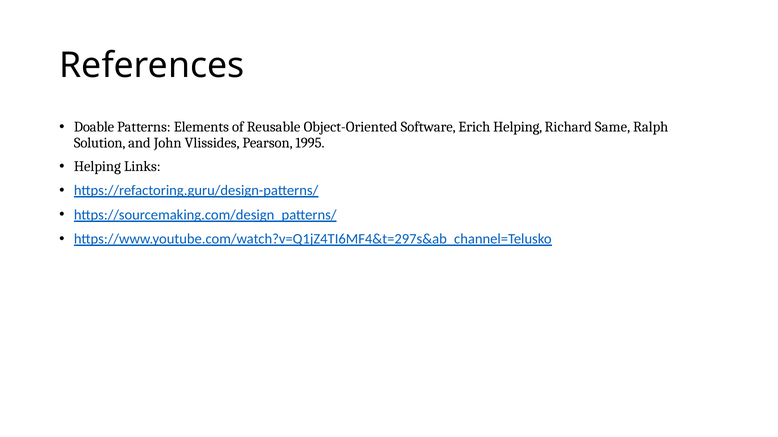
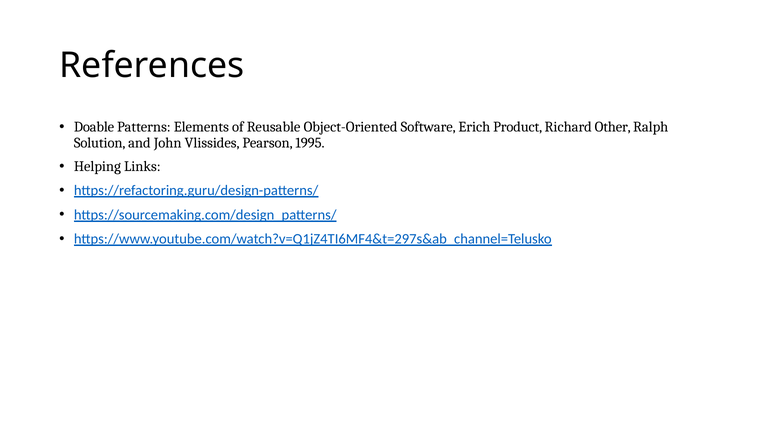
Erich Helping: Helping -> Product
Same: Same -> Other
